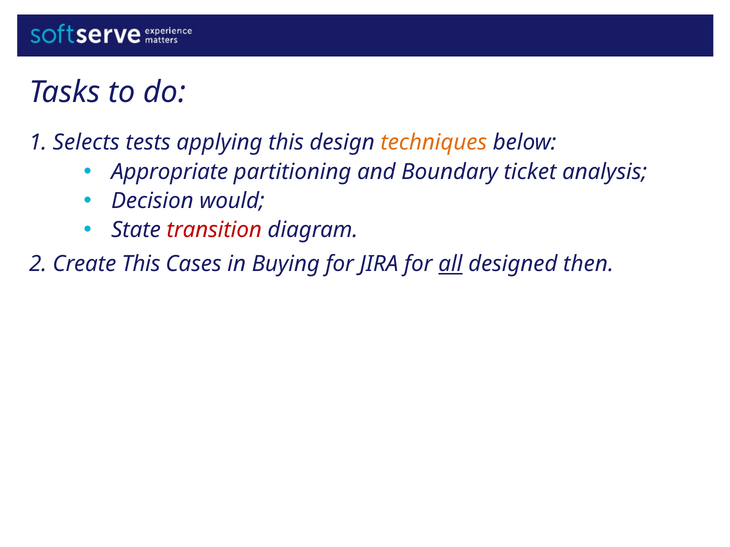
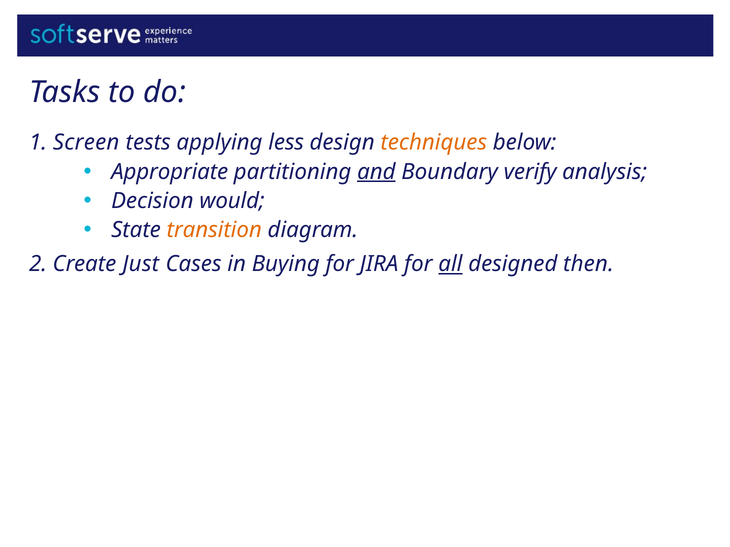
Selects: Selects -> Screen
applying this: this -> less
and underline: none -> present
ticket: ticket -> verify
transition colour: red -> orange
Create This: This -> Just
